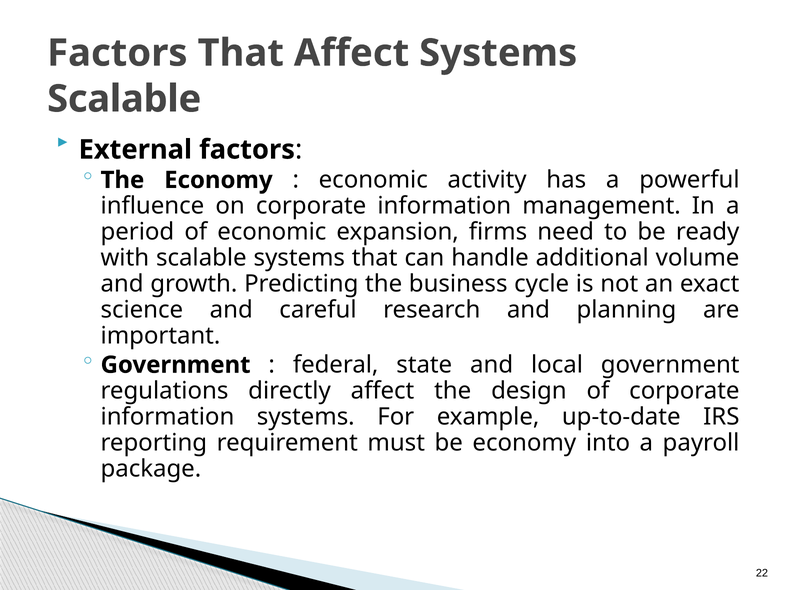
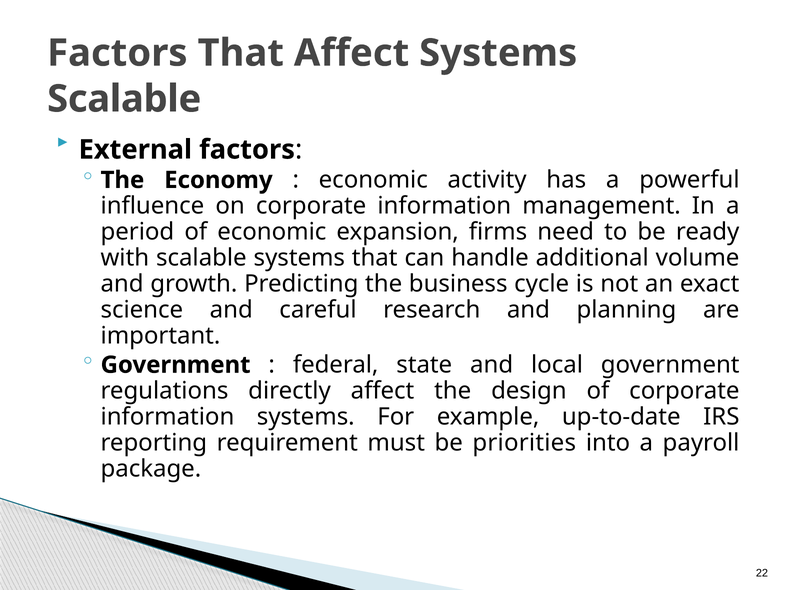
be economy: economy -> priorities
